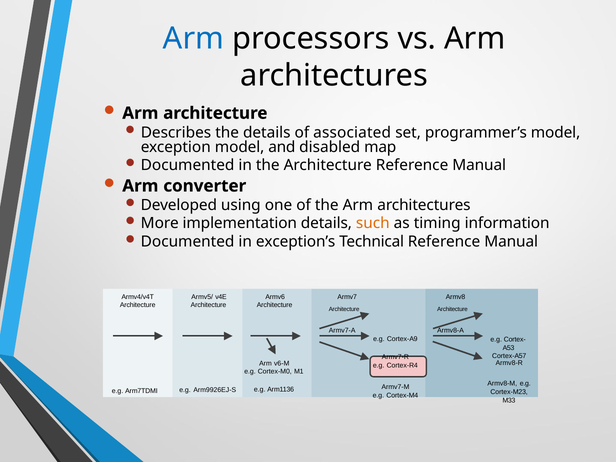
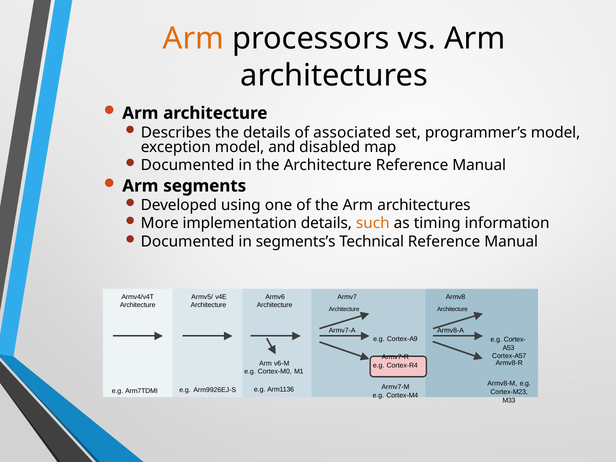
Arm at (194, 39) colour: blue -> orange
converter: converter -> segments
exception’s: exception’s -> segments’s
